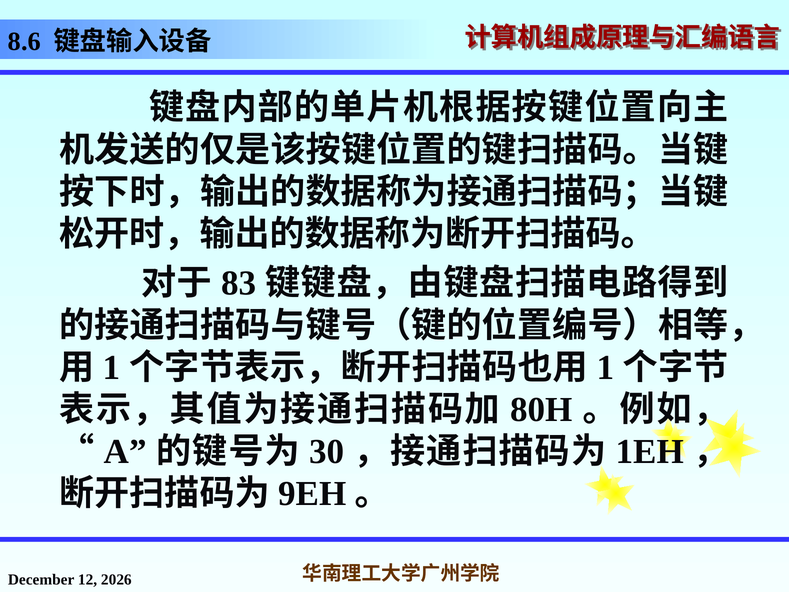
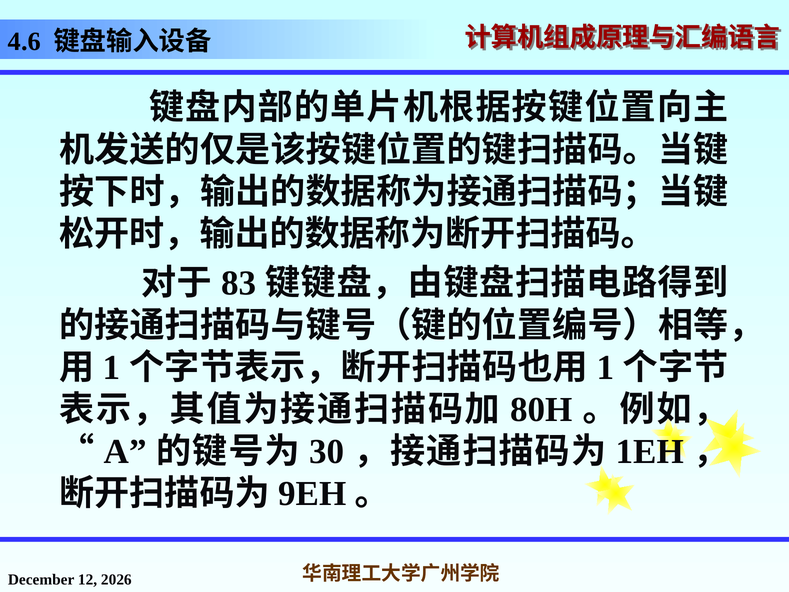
8.6: 8.6 -> 4.6
